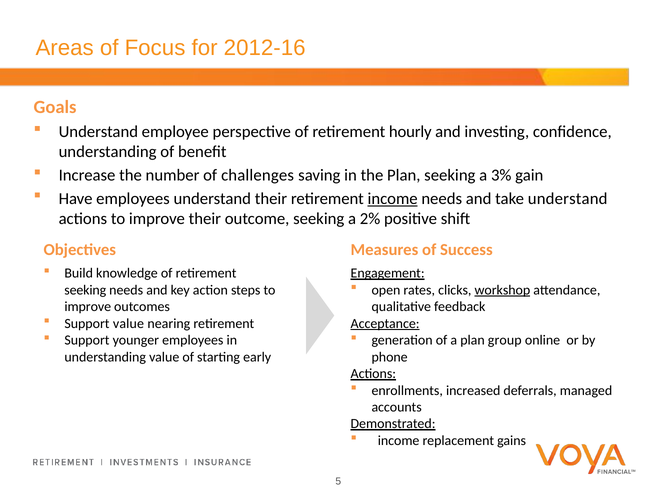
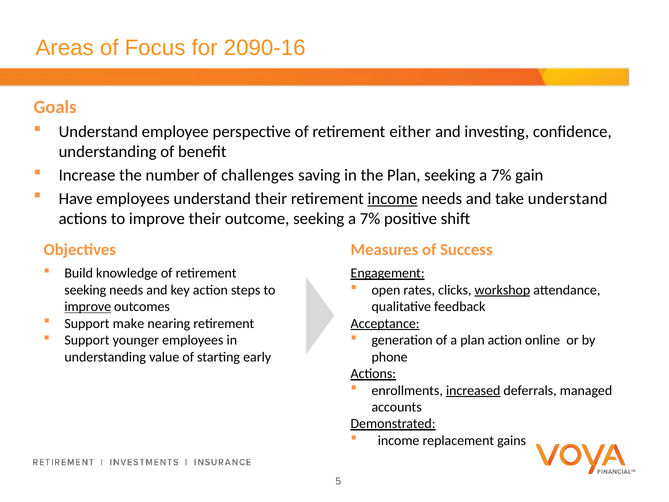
2012-16: 2012-16 -> 2090-16
hourly: hourly -> either
Plan seeking a 3%: 3% -> 7%
outcome seeking a 2%: 2% -> 7%
improve at (88, 307) underline: none -> present
Support value: value -> make
plan group: group -> action
increased underline: none -> present
